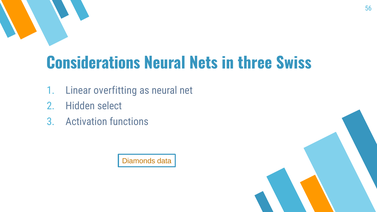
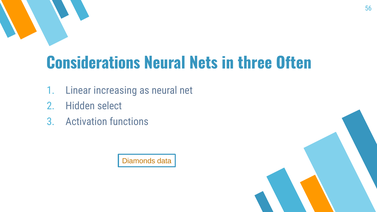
Swiss: Swiss -> Often
overfitting: overfitting -> increasing
